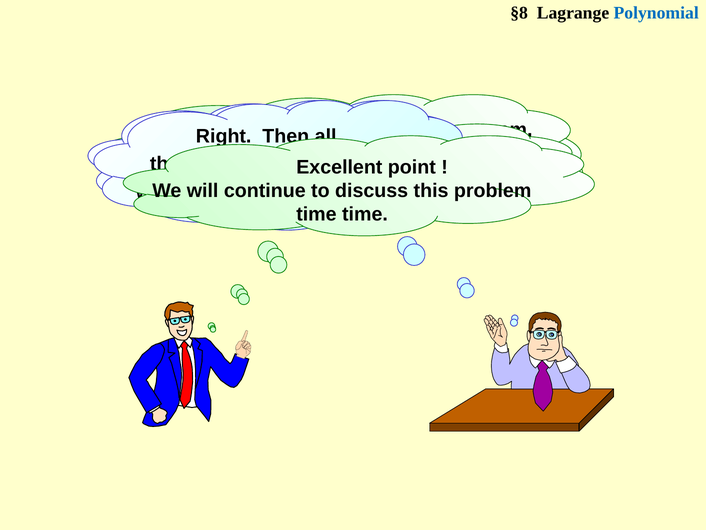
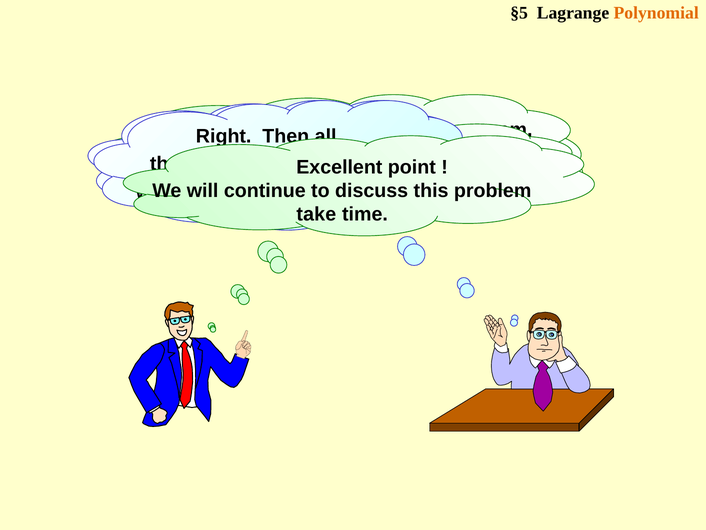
§8: §8 -> §5
Polynomial at (656, 13) colour: blue -> orange
time at (316, 214): time -> take
